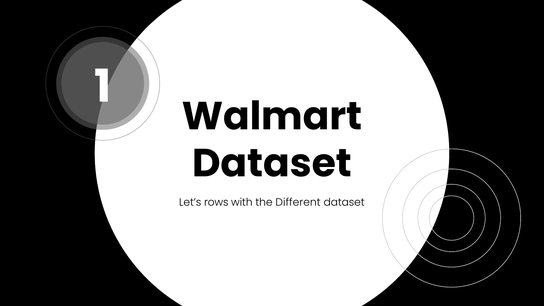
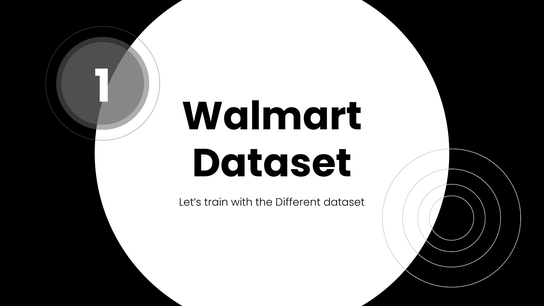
rows: rows -> train
